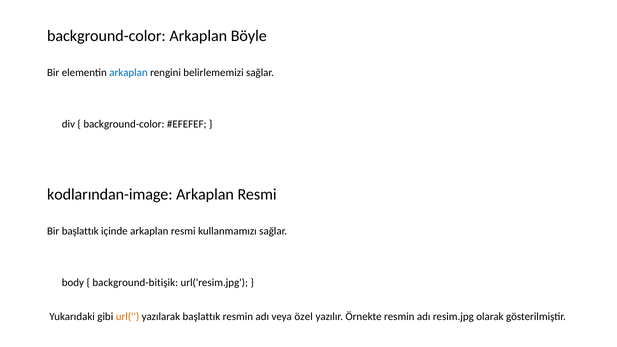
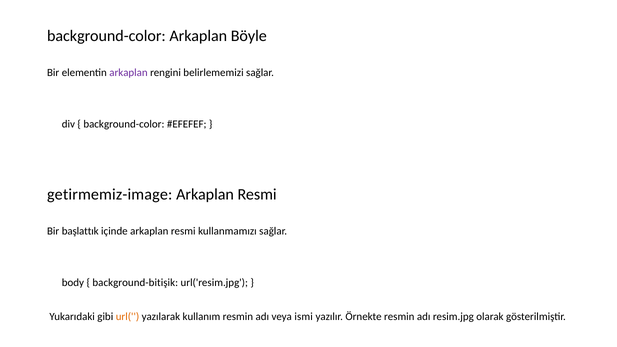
arkaplan at (128, 73) colour: blue -> purple
kodlarından-image: kodlarından-image -> getirmemiz-image
yazılarak başlattık: başlattık -> kullanım
özel: özel -> ismi
